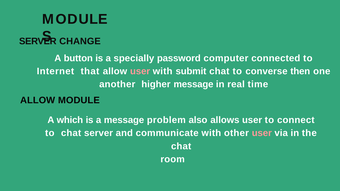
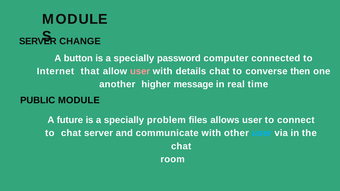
submit: submit -> details
ALLOW at (38, 100): ALLOW -> PUBLIC
which: which -> future
message at (124, 120): message -> specially
also: also -> files
user at (262, 133) colour: pink -> light blue
